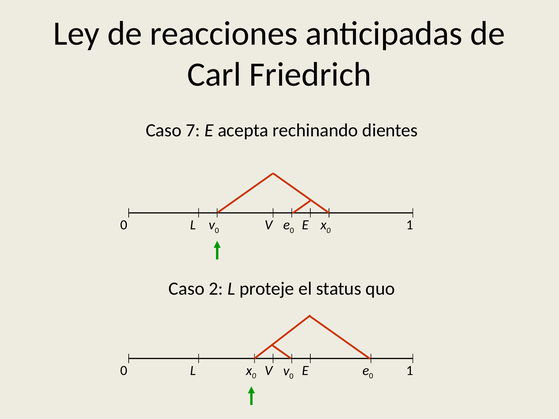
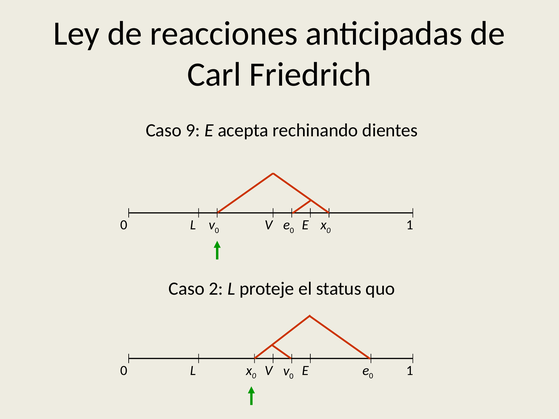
7: 7 -> 9
